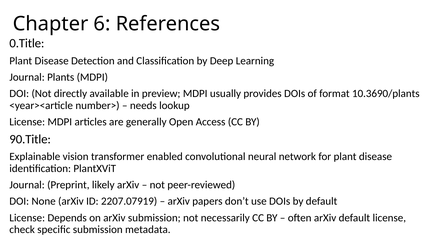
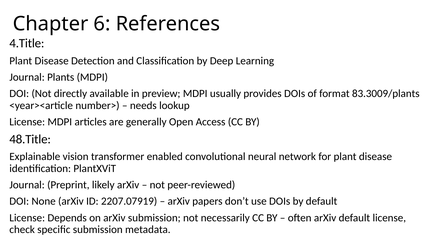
0.Title: 0.Title -> 4.Title
10.3690/plants: 10.3690/plants -> 83.3009/plants
90.Title: 90.Title -> 48.Title
